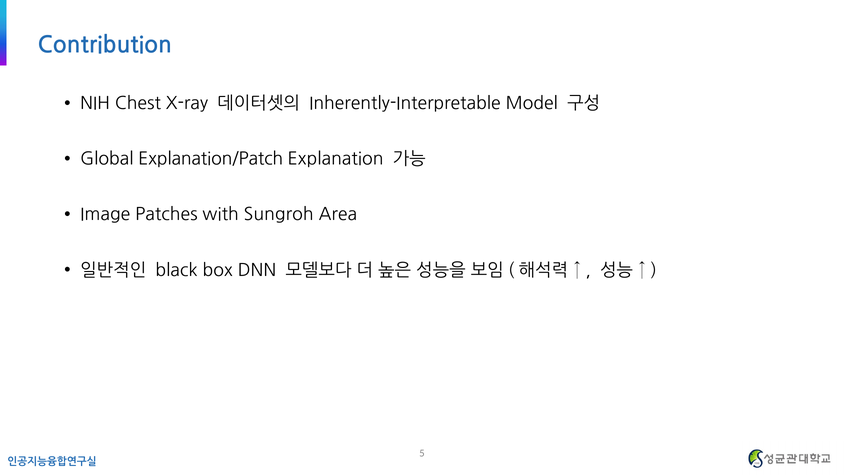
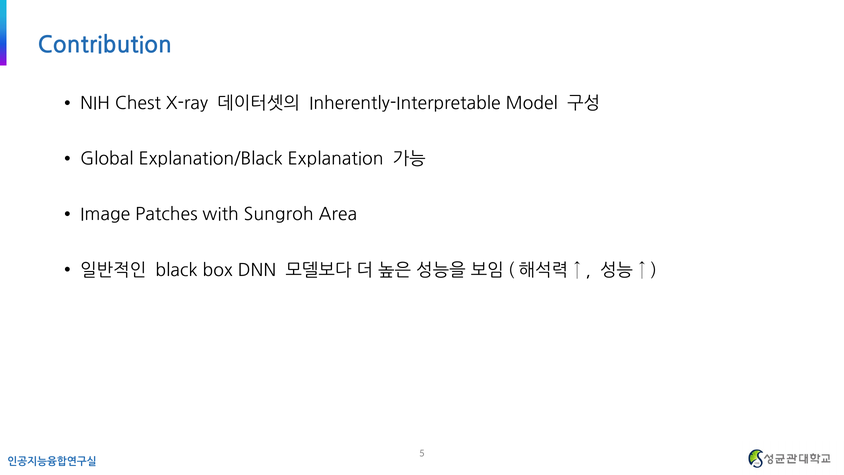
Explanation/Patch: Explanation/Patch -> Explanation/Black
